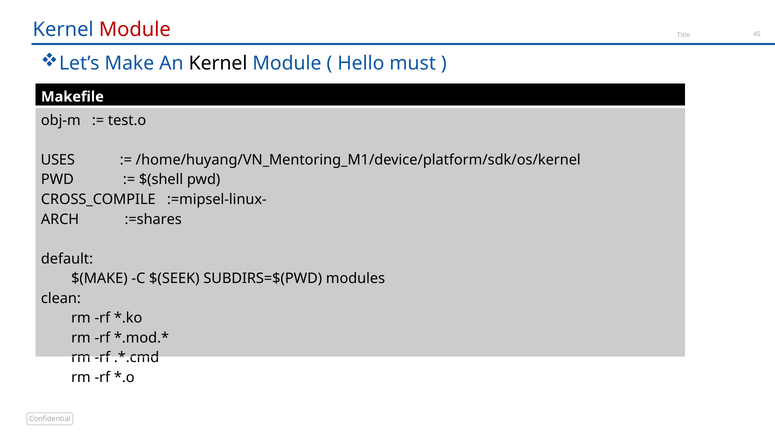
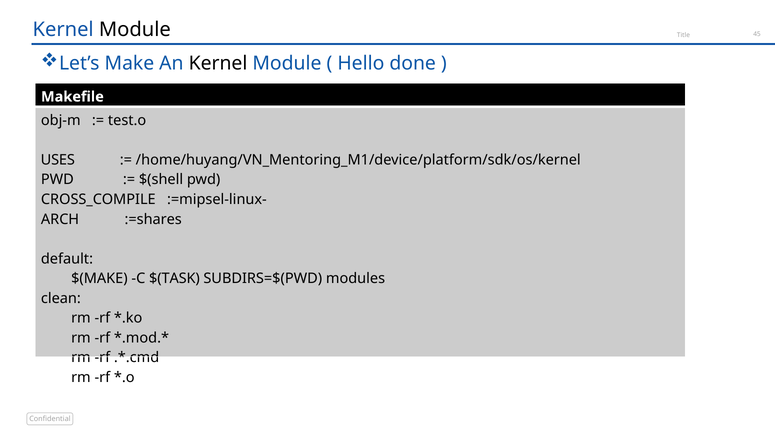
Module at (135, 30) colour: red -> black
must: must -> done
$(SEEK: $(SEEK -> $(TASK
